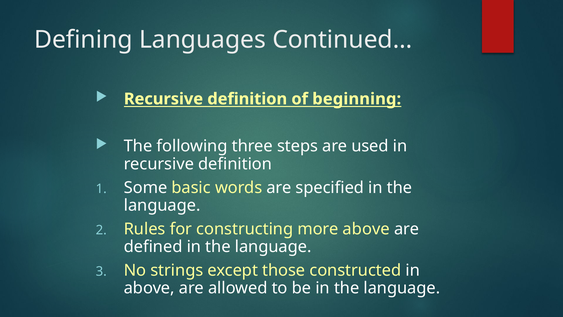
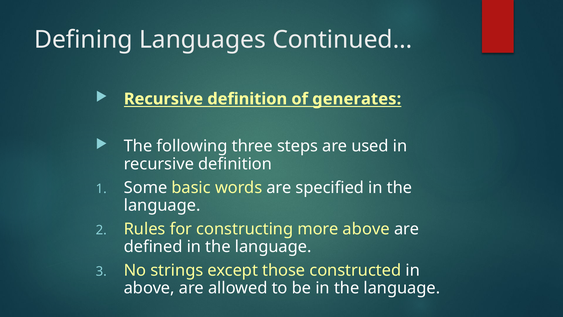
beginning: beginning -> generates
